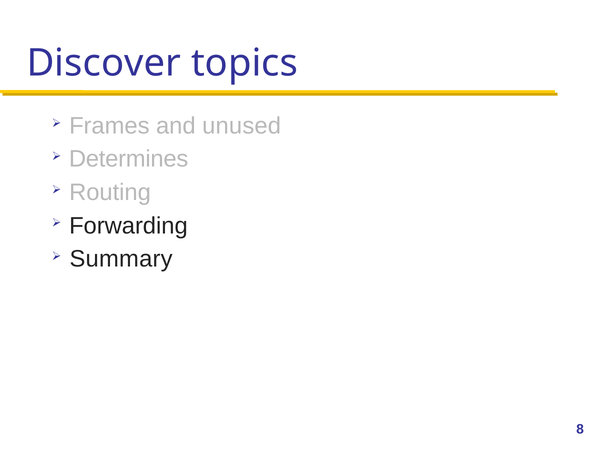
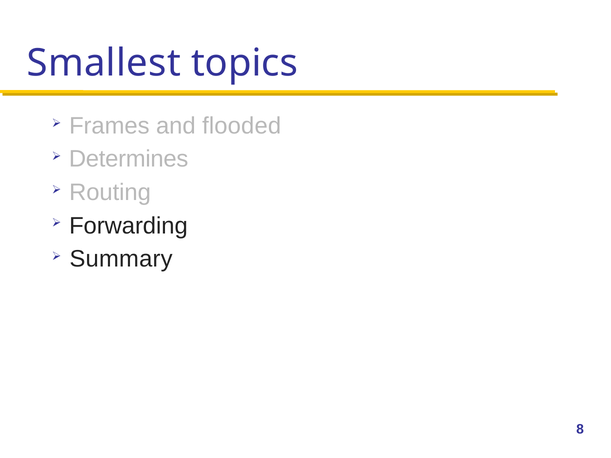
Discover: Discover -> Smallest
unused: unused -> flooded
